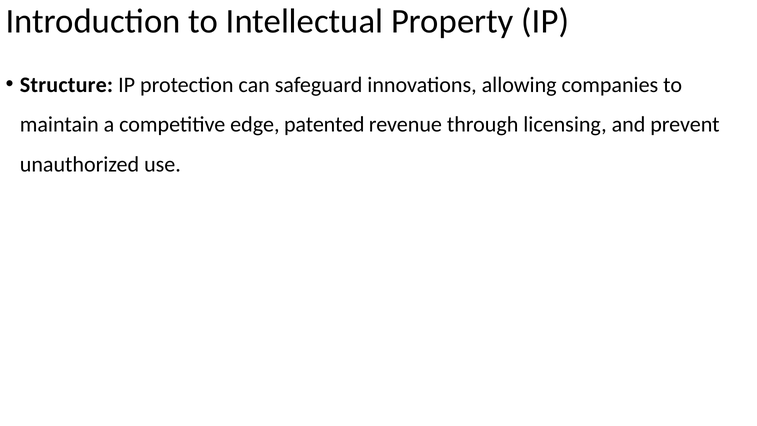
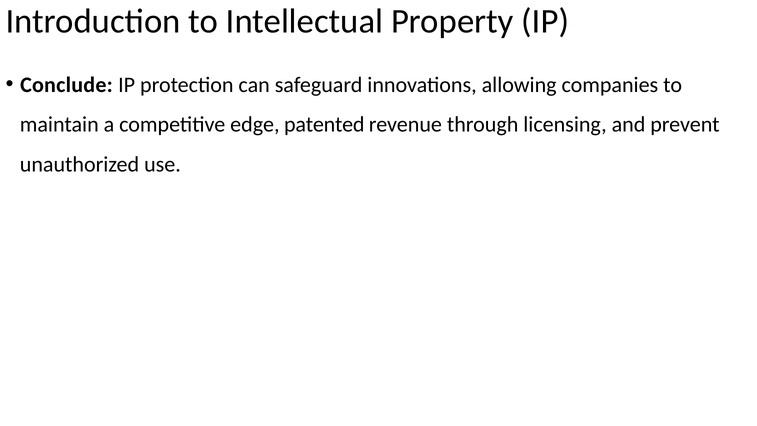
Structure: Structure -> Conclude
